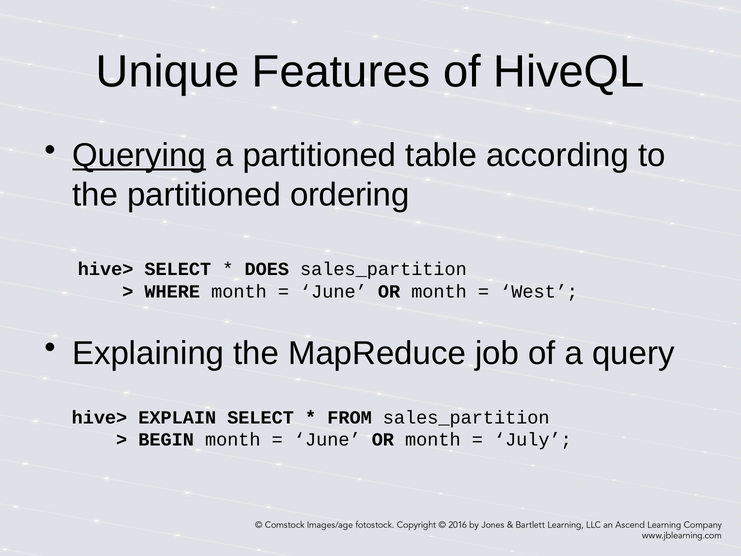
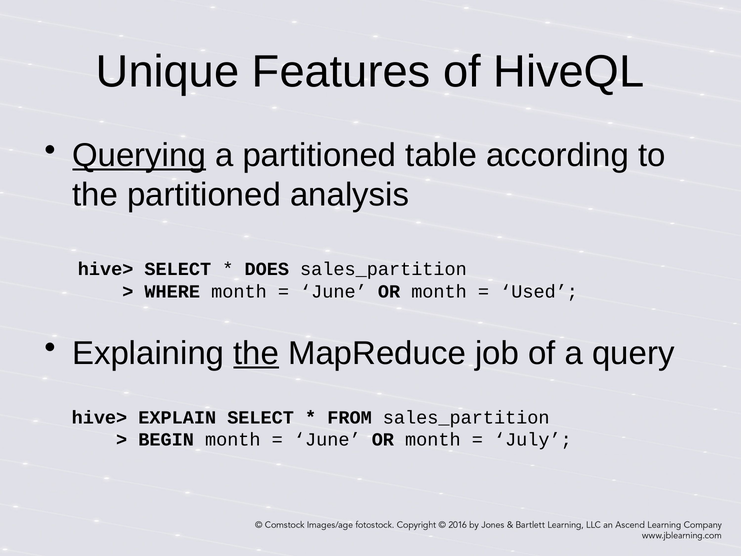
ordering: ordering -> analysis
West: West -> Used
the at (256, 353) underline: none -> present
